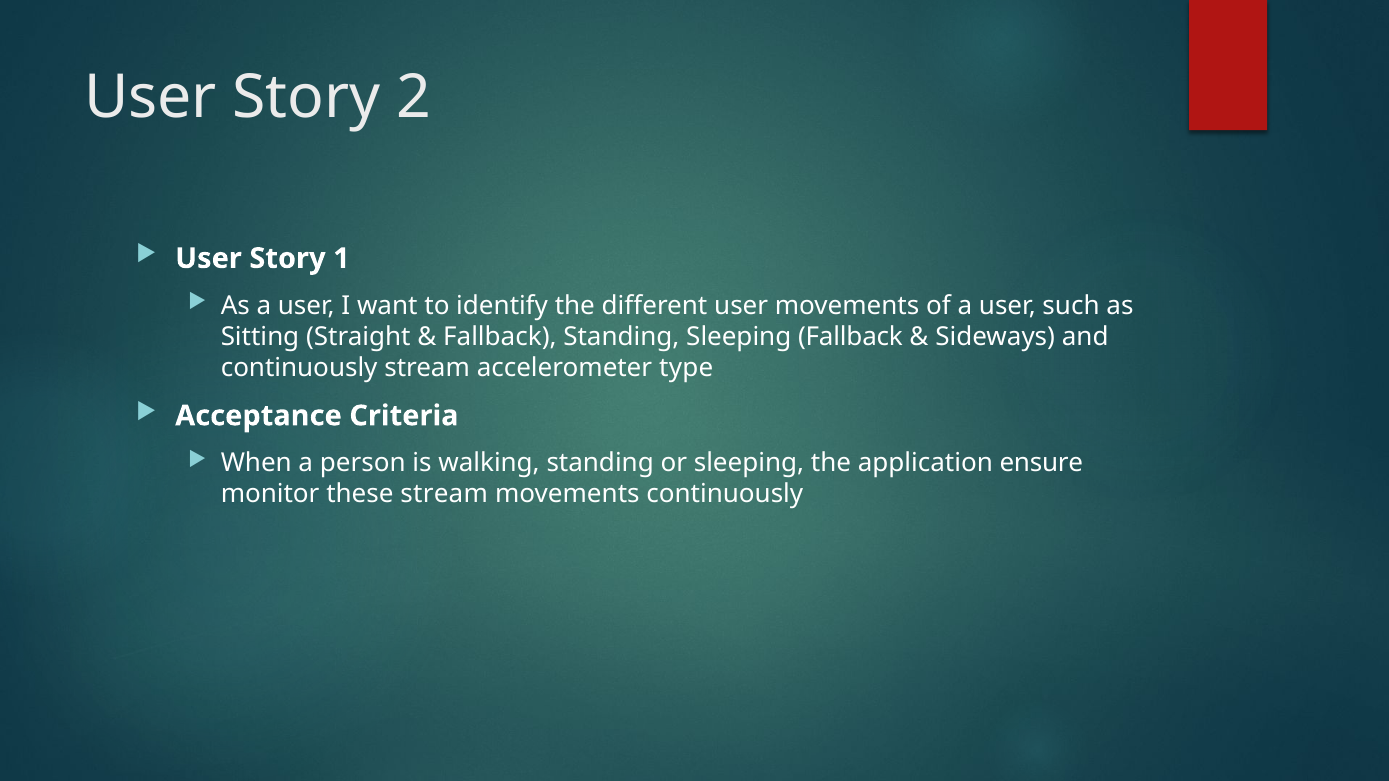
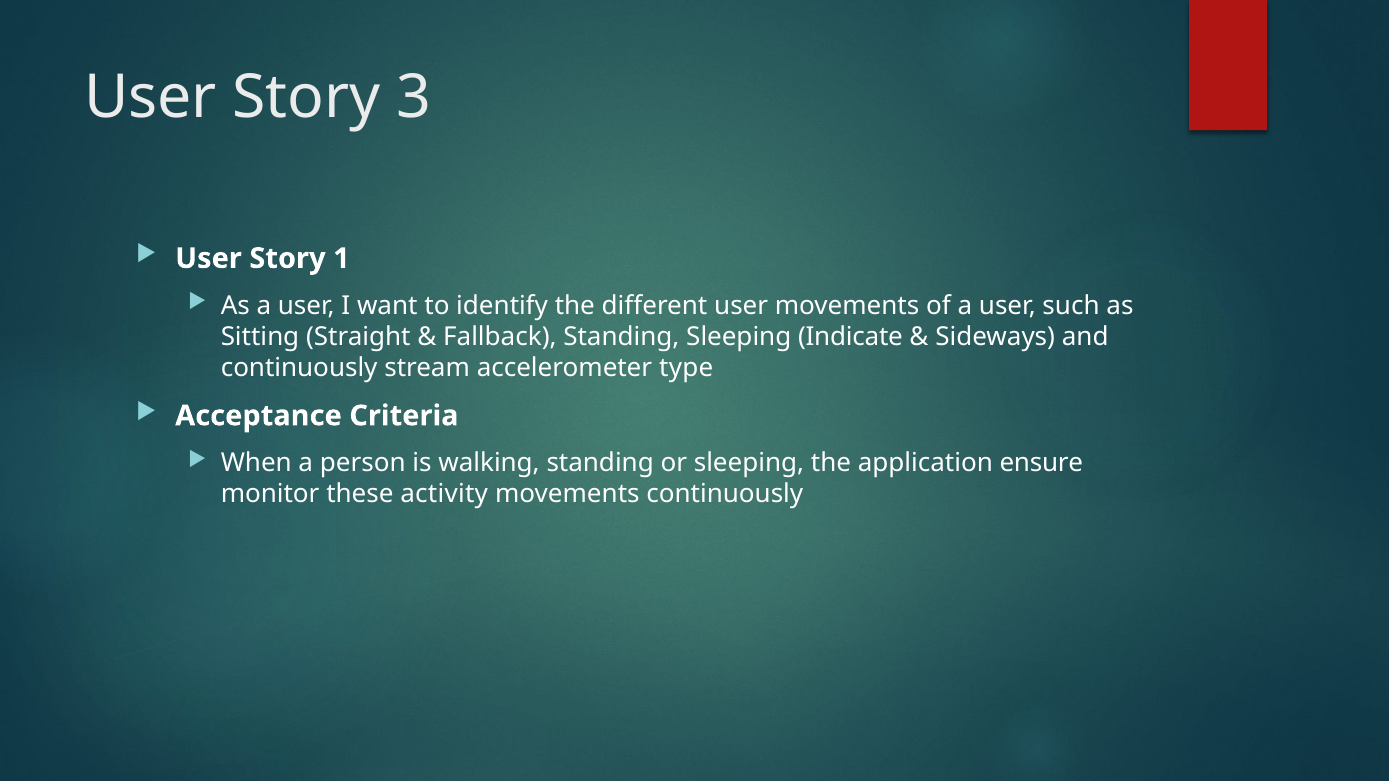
2: 2 -> 3
Sleeping Fallback: Fallback -> Indicate
these stream: stream -> activity
